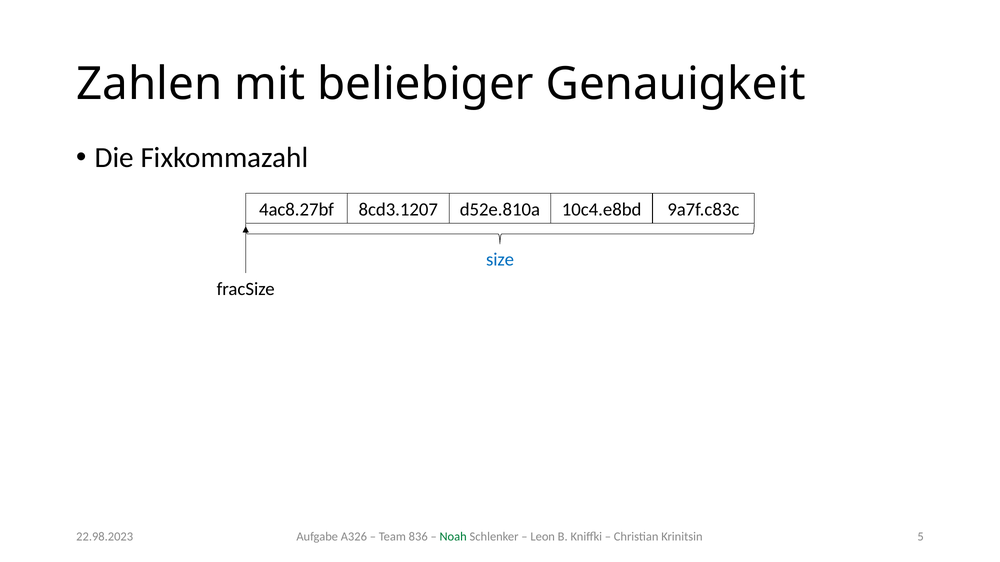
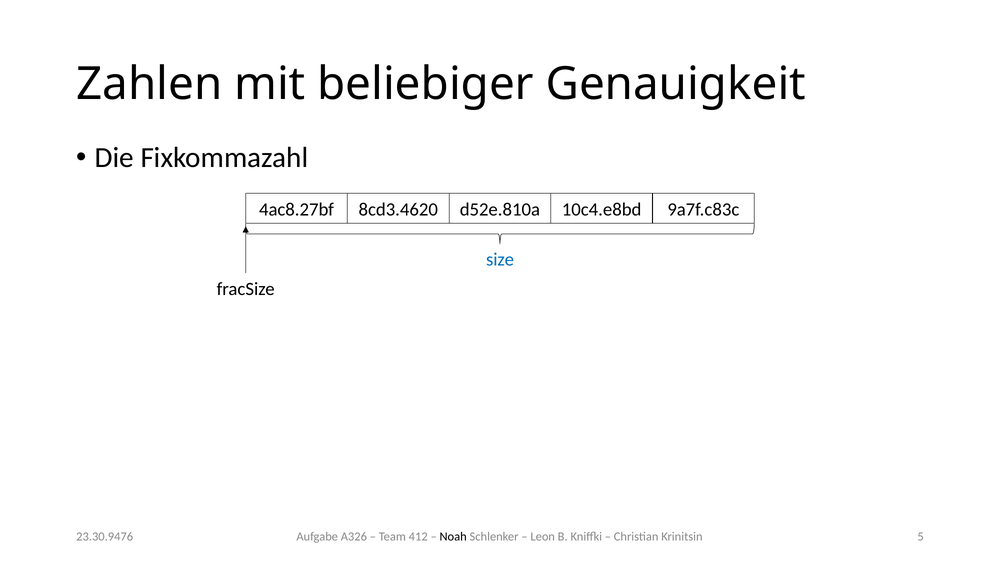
8cd3.1207: 8cd3.1207 -> 8cd3.4620
22.98.2023: 22.98.2023 -> 23.30.9476
836: 836 -> 412
Noah colour: green -> black
